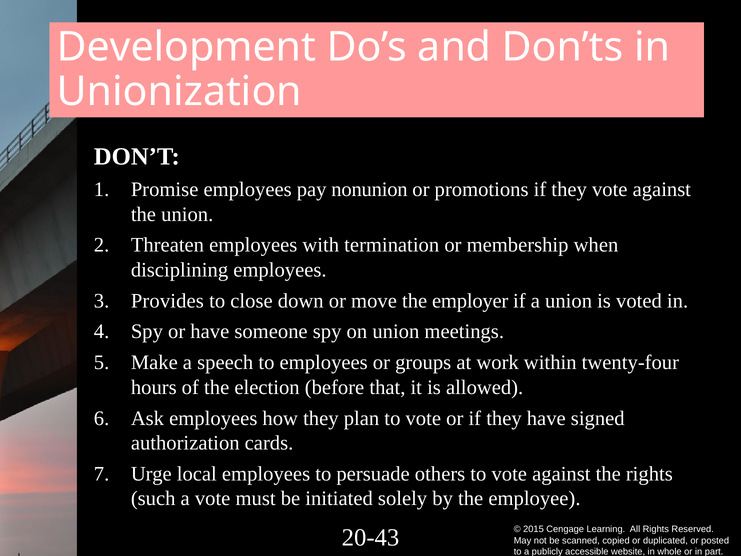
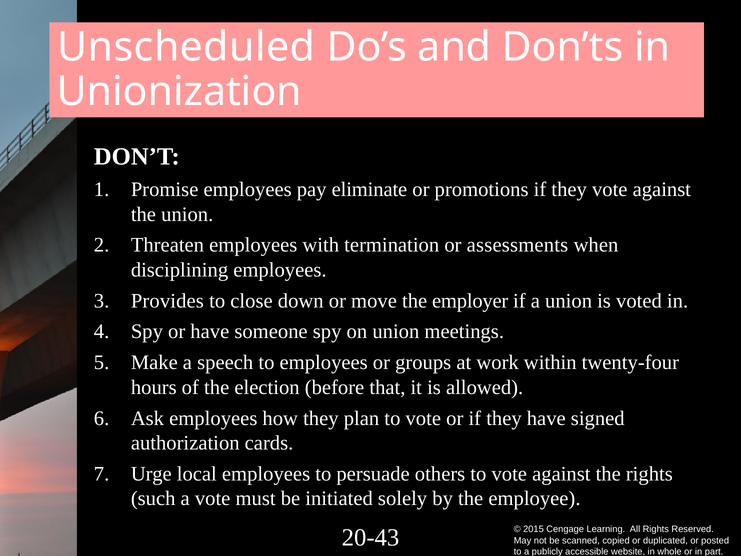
Development: Development -> Unscheduled
nonunion: nonunion -> eliminate
membership: membership -> assessments
